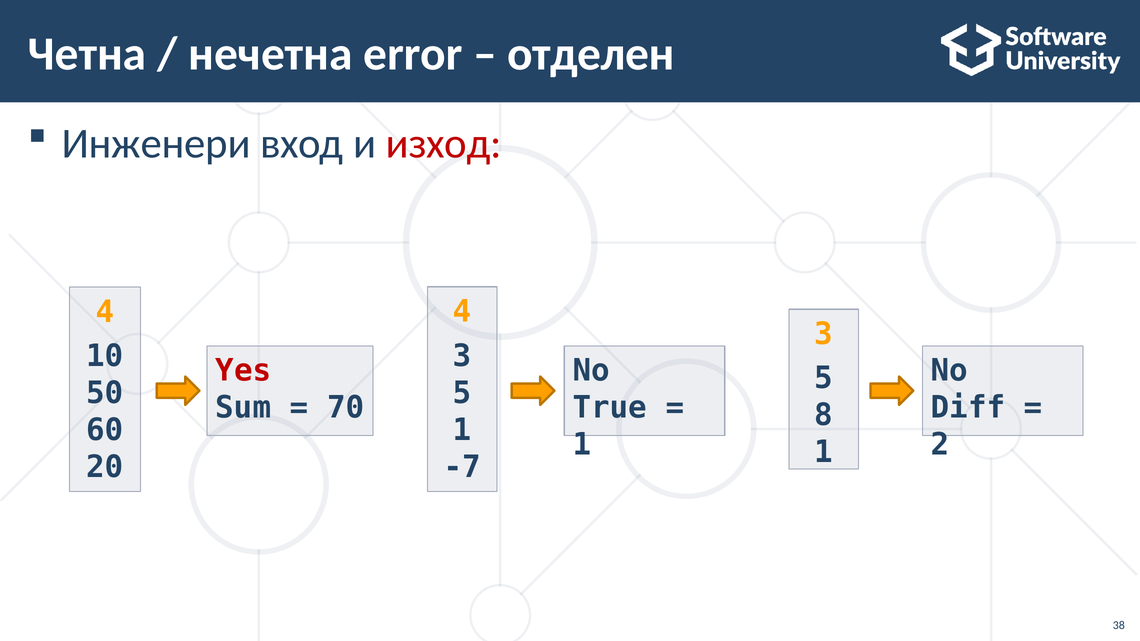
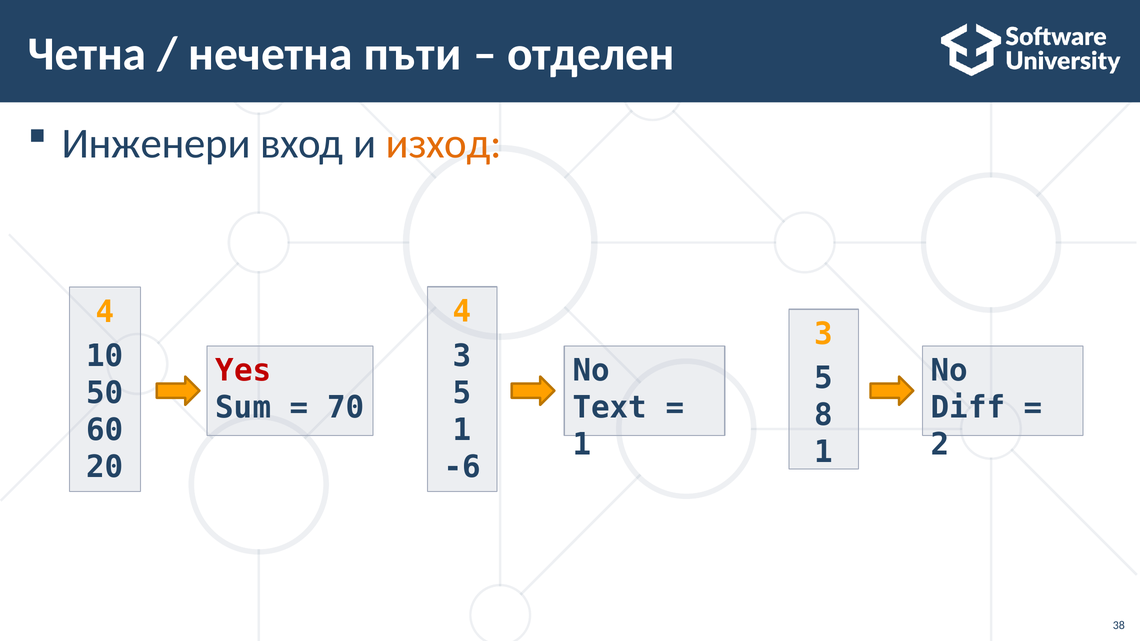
error: error -> пъти
изход colour: red -> orange
True: True -> Text
-7: -7 -> -6
